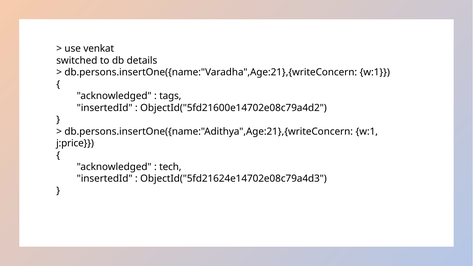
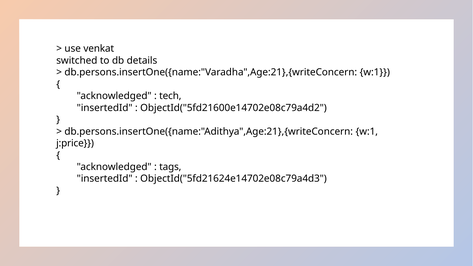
tags: tags -> tech
tech: tech -> tags
